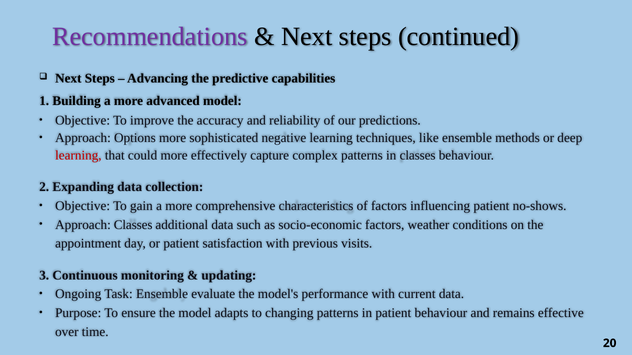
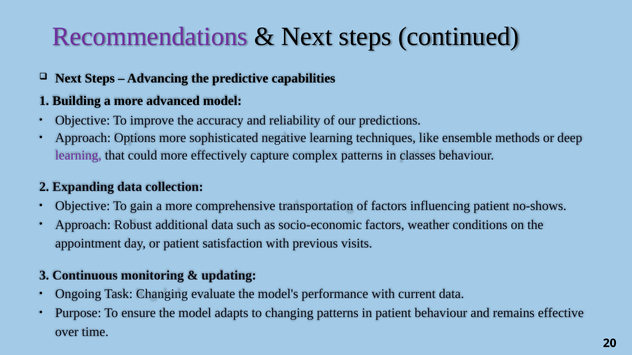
learning at (78, 156) colour: red -> purple
characteristics: characteristics -> transportation
Approach Classes: Classes -> Robust
Task Ensemble: Ensemble -> Changing
